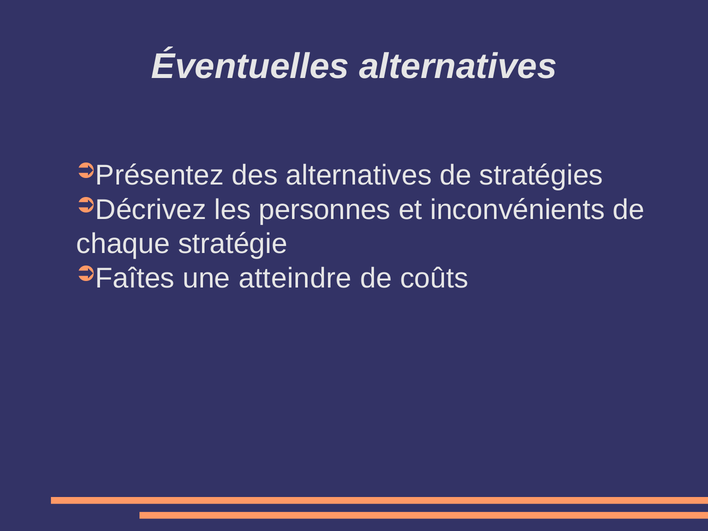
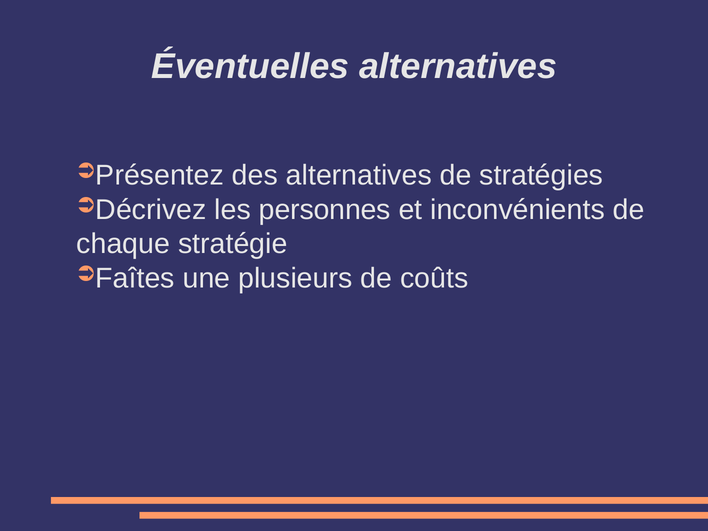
atteindre: atteindre -> plusieurs
